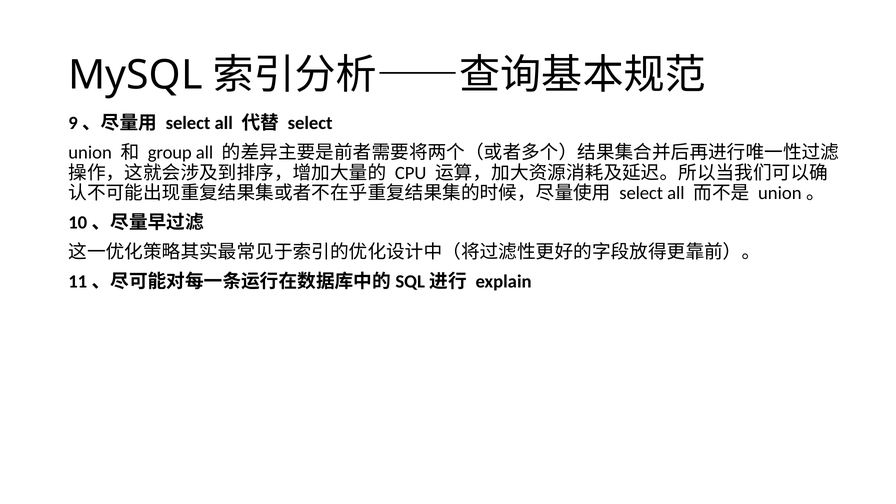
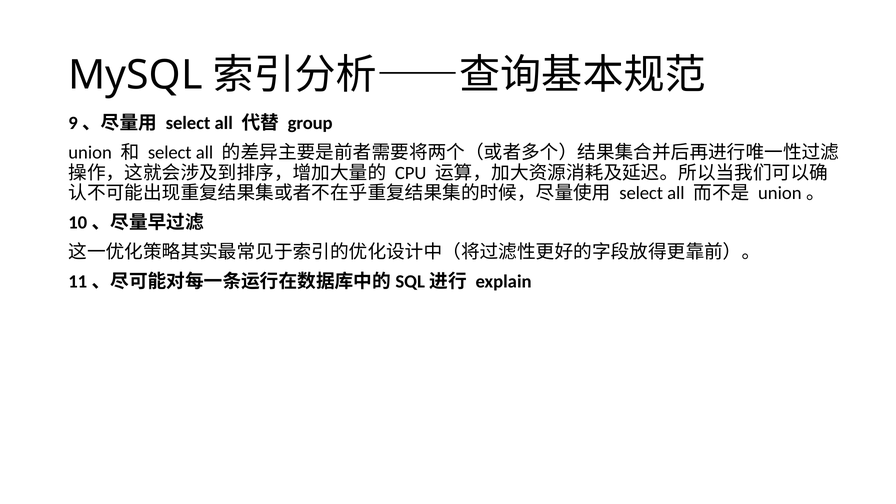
select at (310, 123): select -> group
group at (170, 153): group -> select
